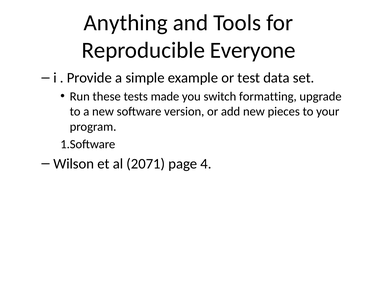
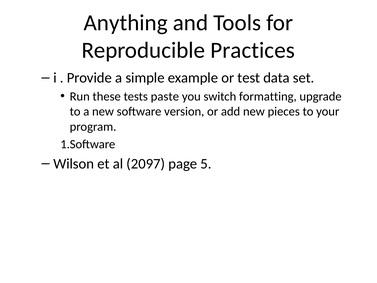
Everyone: Everyone -> Practices
made: made -> paste
2071: 2071 -> 2097
4: 4 -> 5
